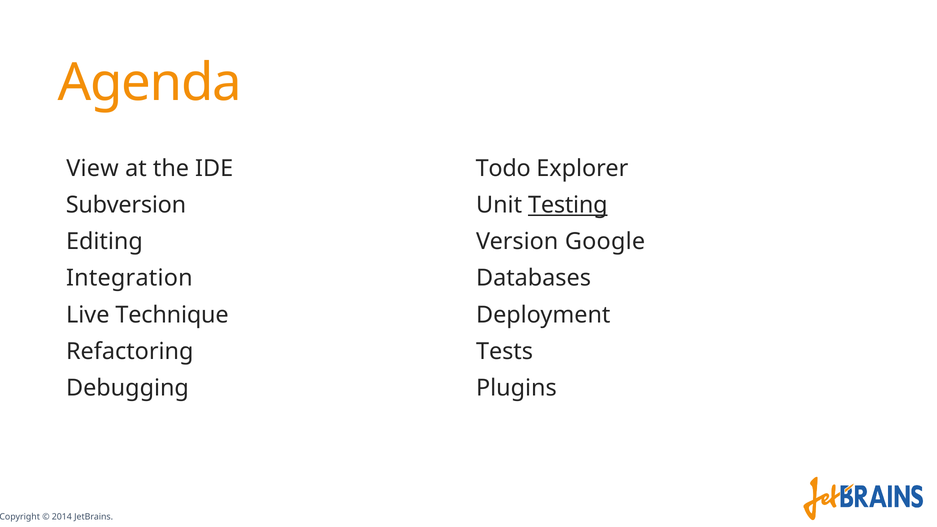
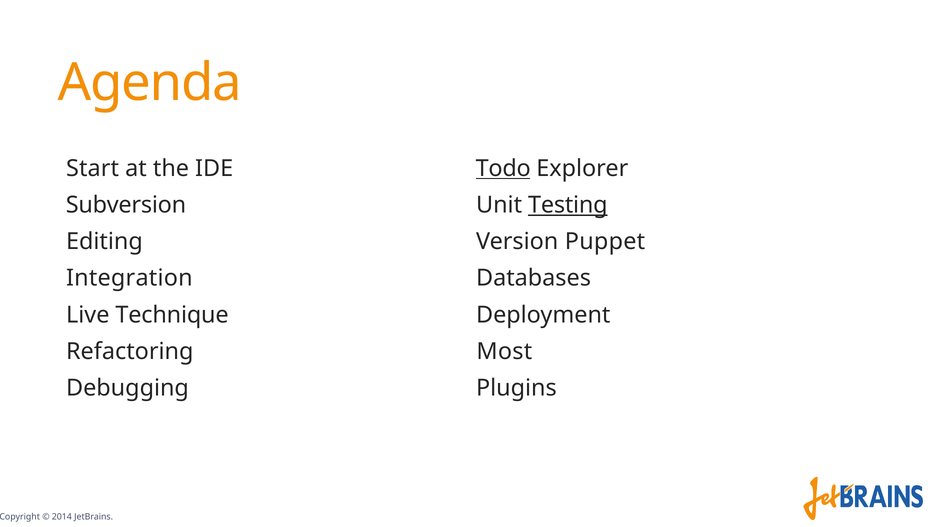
View: View -> Start
Todo underline: none -> present
Google: Google -> Puppet
Tests: Tests -> Most
